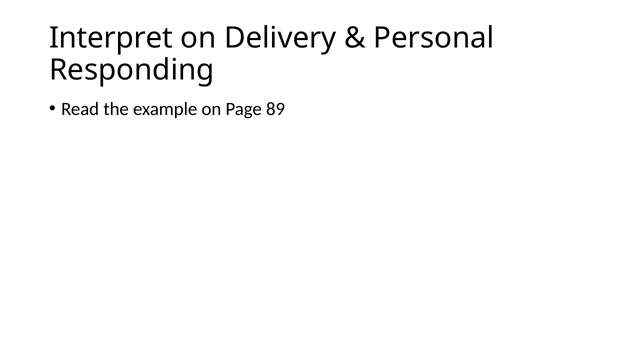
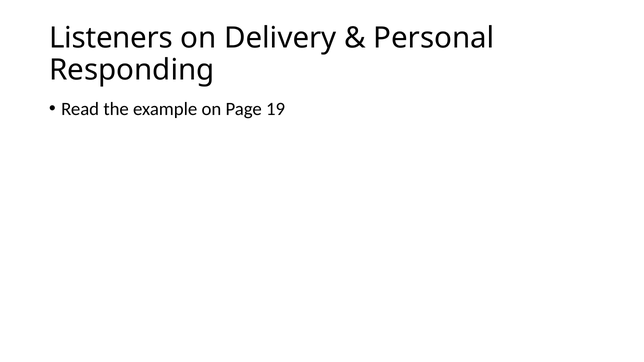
Interpret: Interpret -> Listeners
89: 89 -> 19
